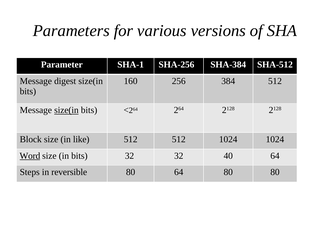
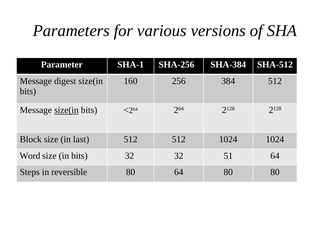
like: like -> last
Word underline: present -> none
40: 40 -> 51
